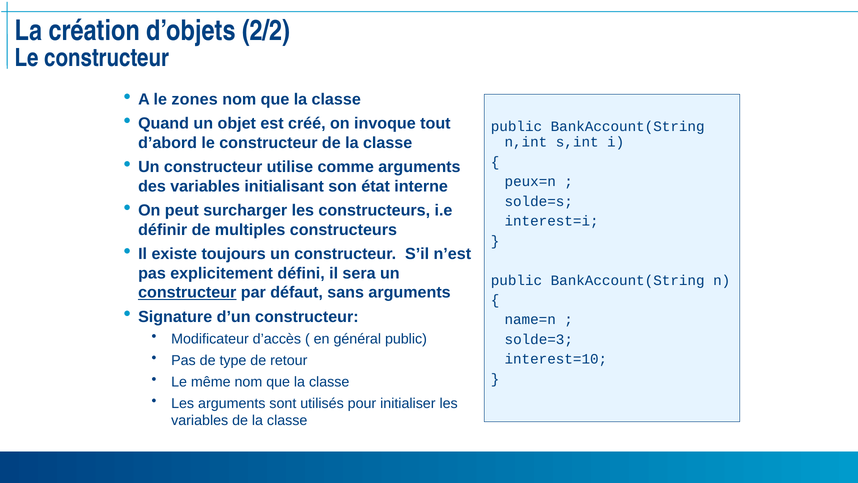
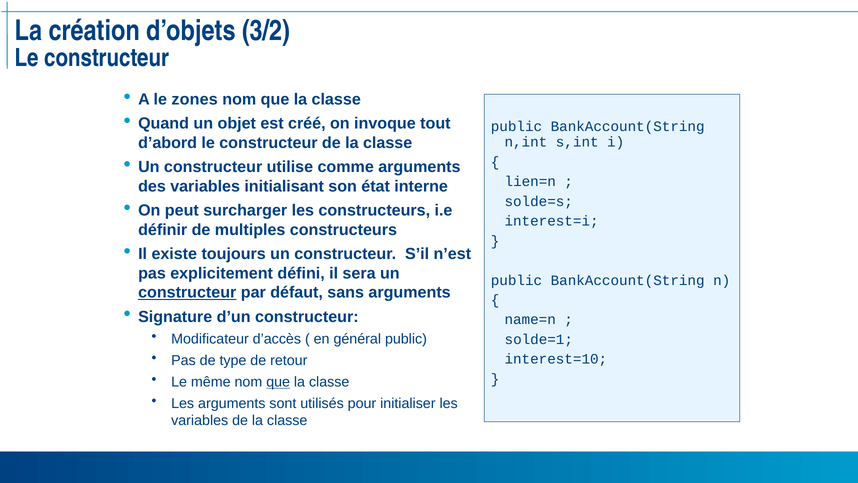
2/2: 2/2 -> 3/2
peux=n: peux=n -> lien=n
solde=3: solde=3 -> solde=1
que at (278, 382) underline: none -> present
